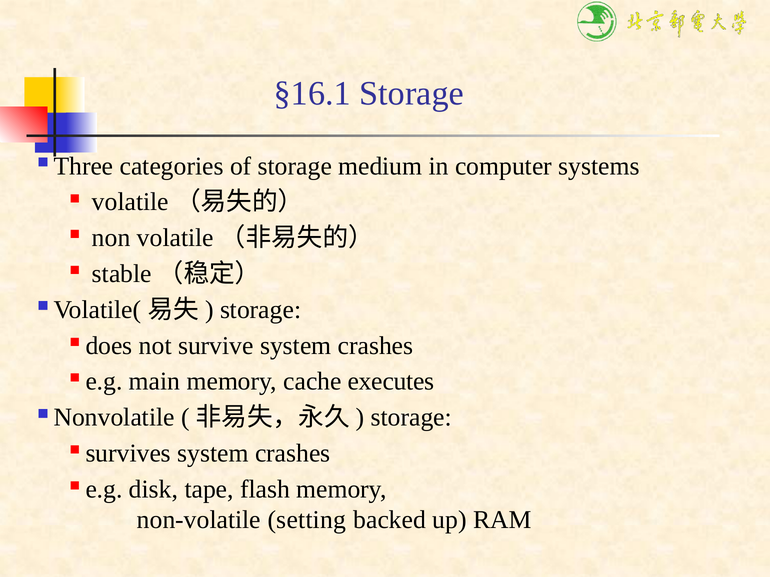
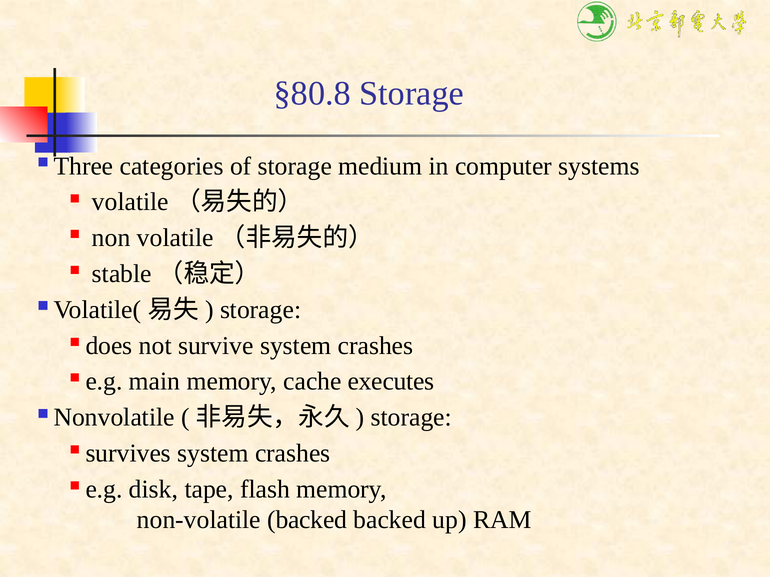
§16.1: §16.1 -> §80.8
non-volatile setting: setting -> backed
